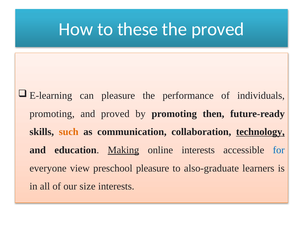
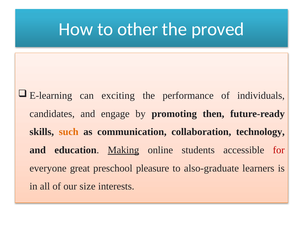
these: these -> other
can pleasure: pleasure -> exciting
promoting at (52, 114): promoting -> candidates
and proved: proved -> engage
technology underline: present -> none
online interests: interests -> students
for colour: blue -> red
view: view -> great
